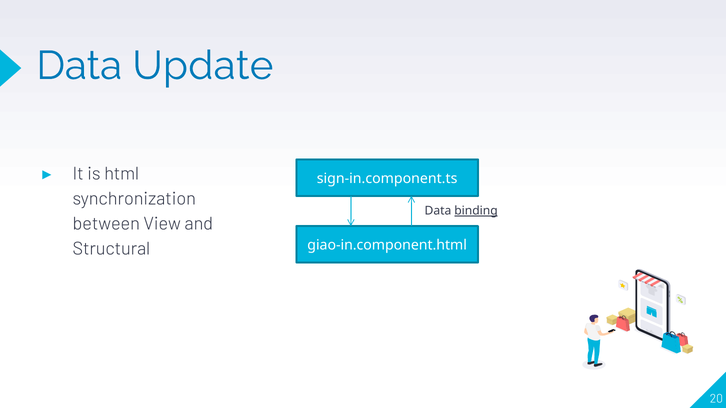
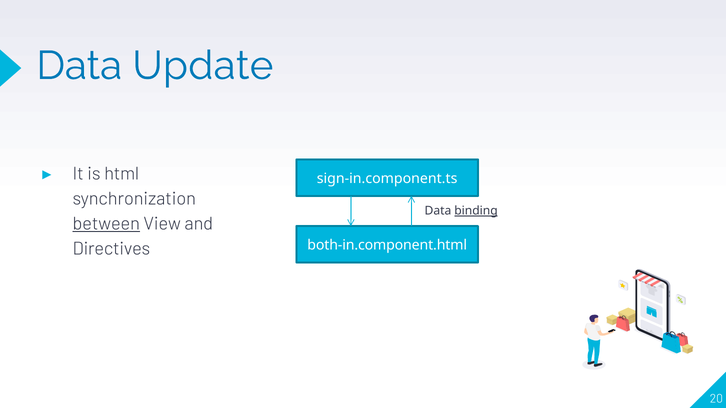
between underline: none -> present
Structural: Structural -> Directives
giao-in.component.html: giao-in.component.html -> both-in.component.html
